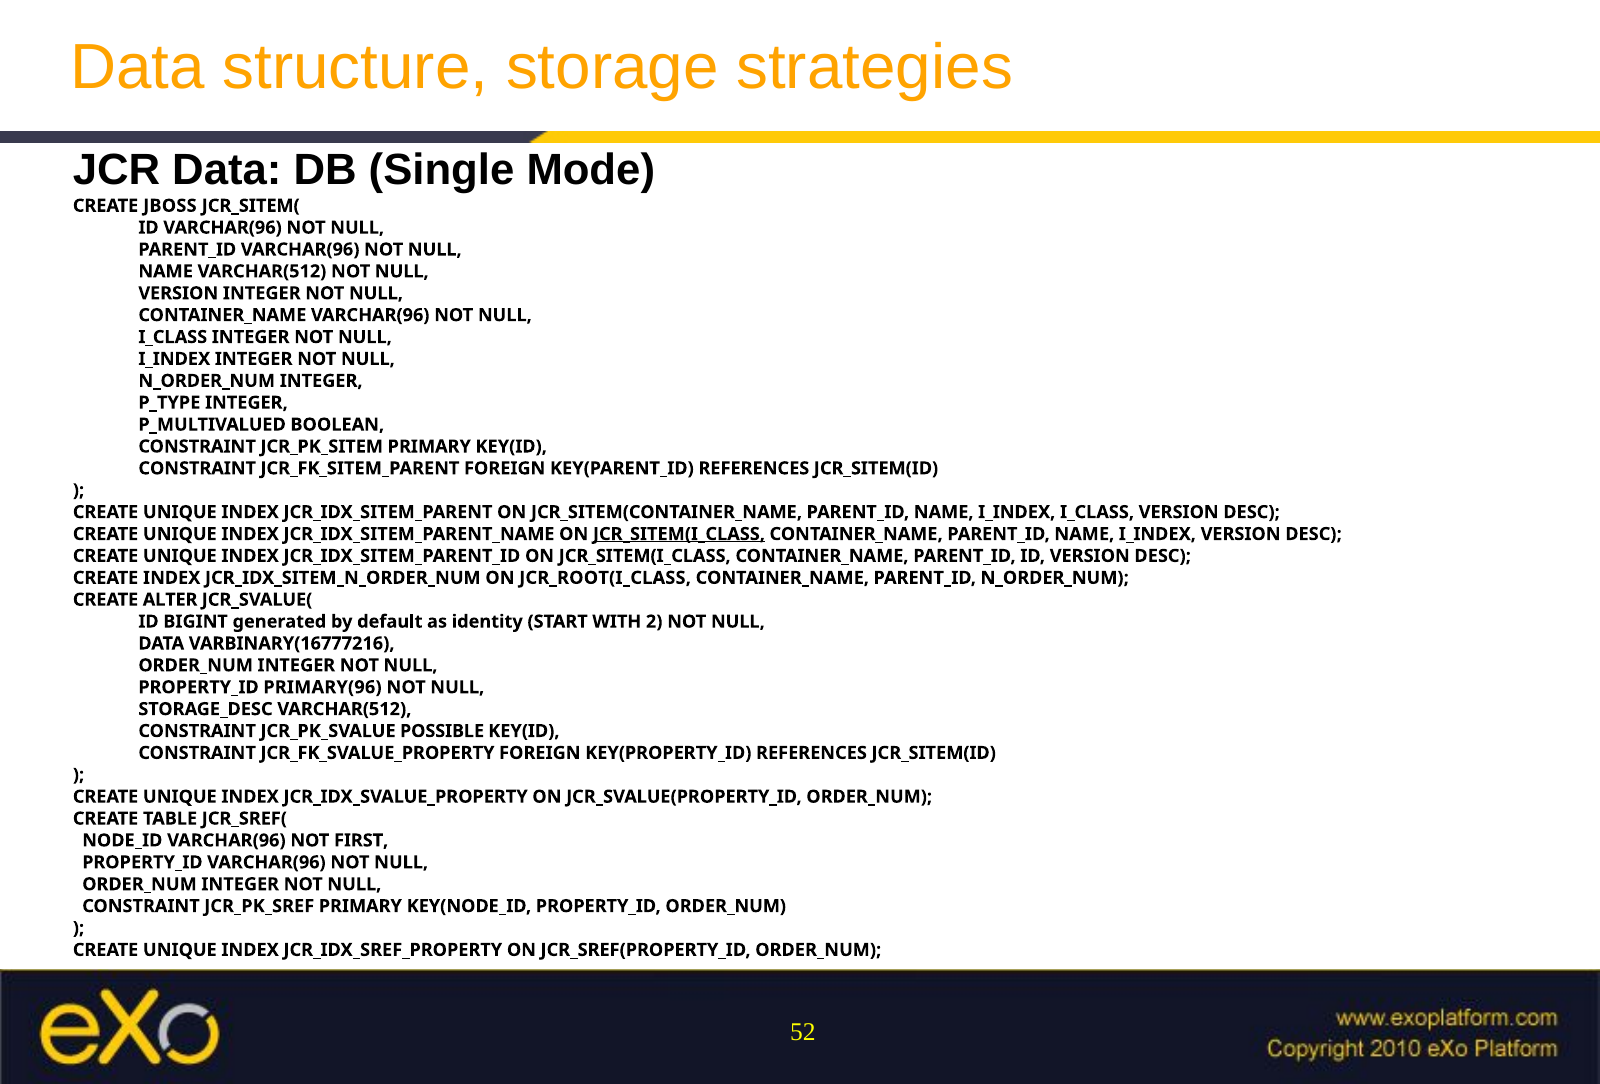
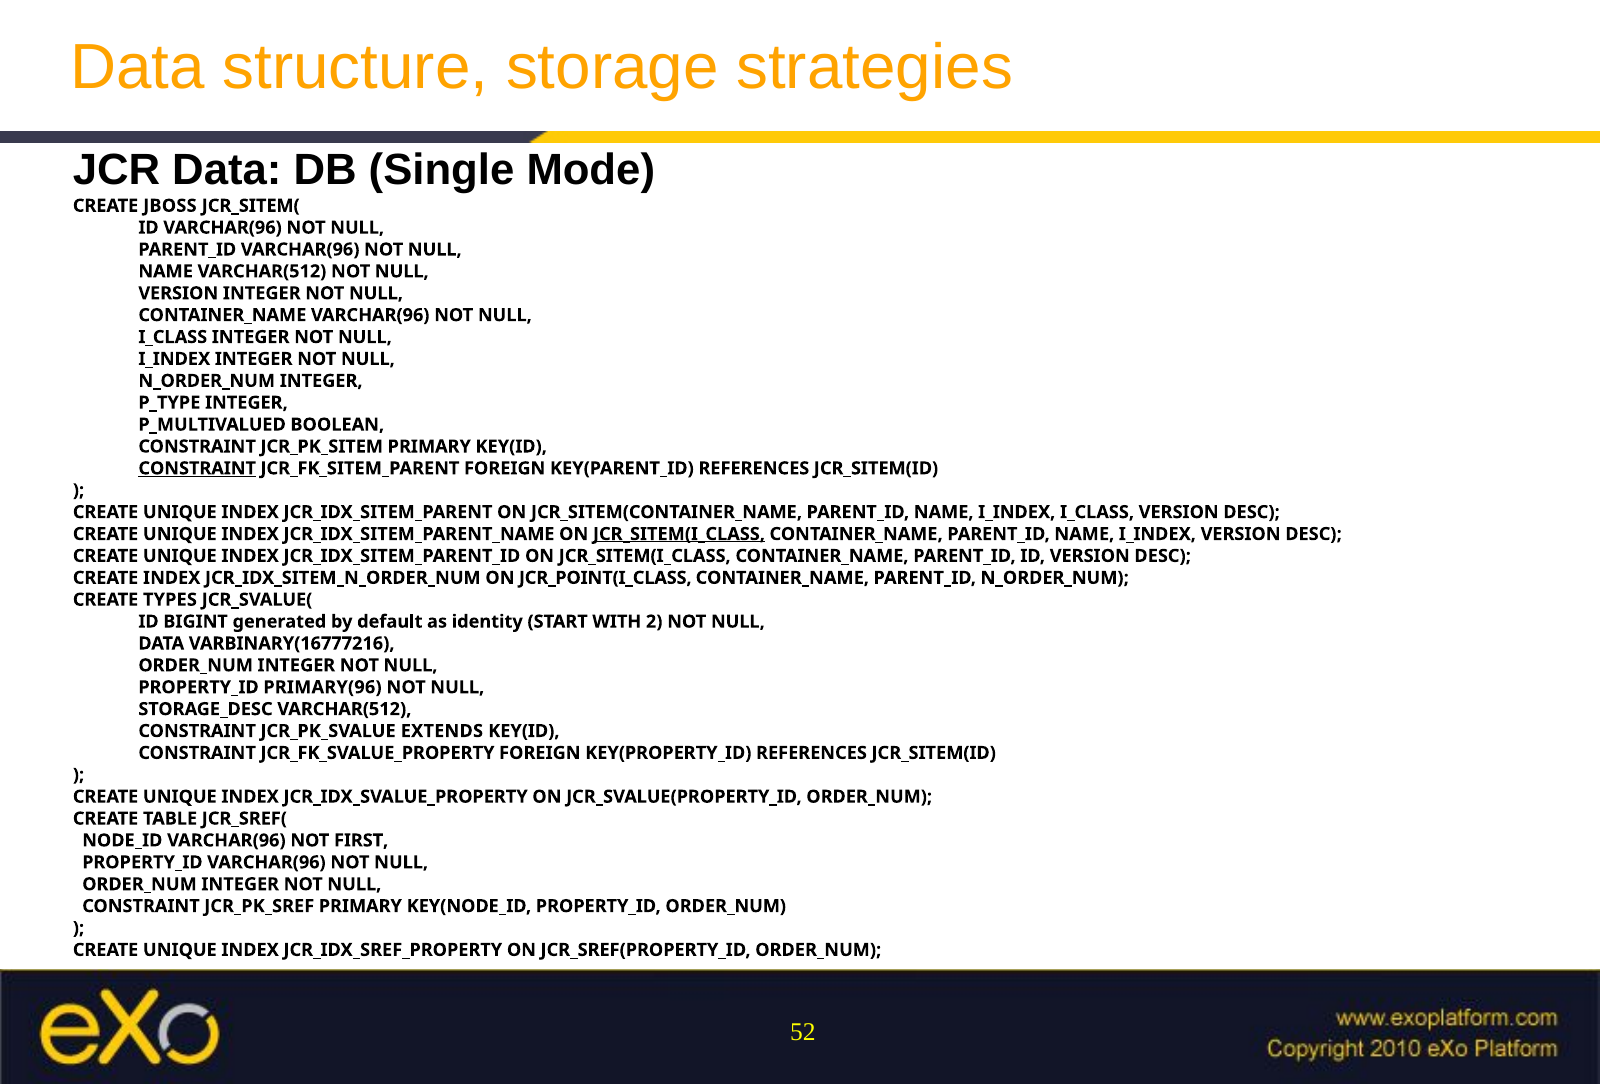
CONSTRAINT at (197, 468) underline: none -> present
JCR_ROOT(I_CLASS: JCR_ROOT(I_CLASS -> JCR_POINT(I_CLASS
ALTER: ALTER -> TYPES
POSSIBLE: POSSIBLE -> EXTENDS
